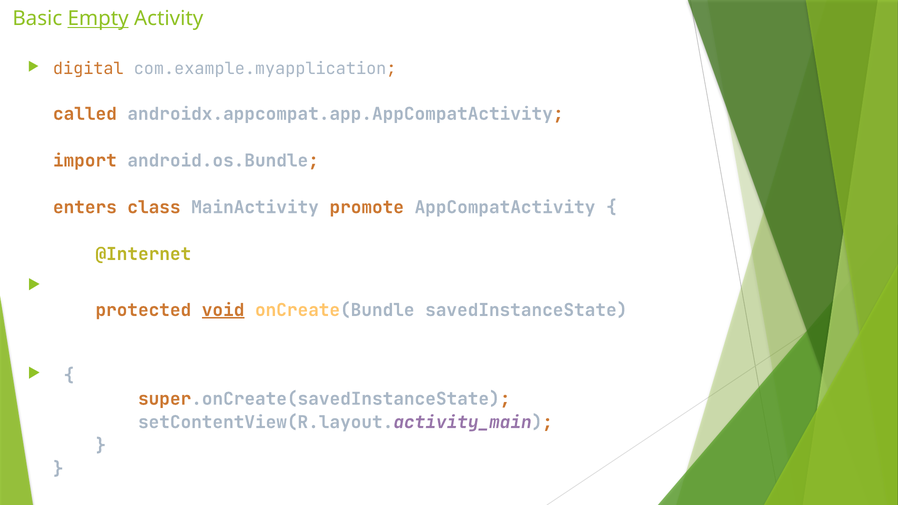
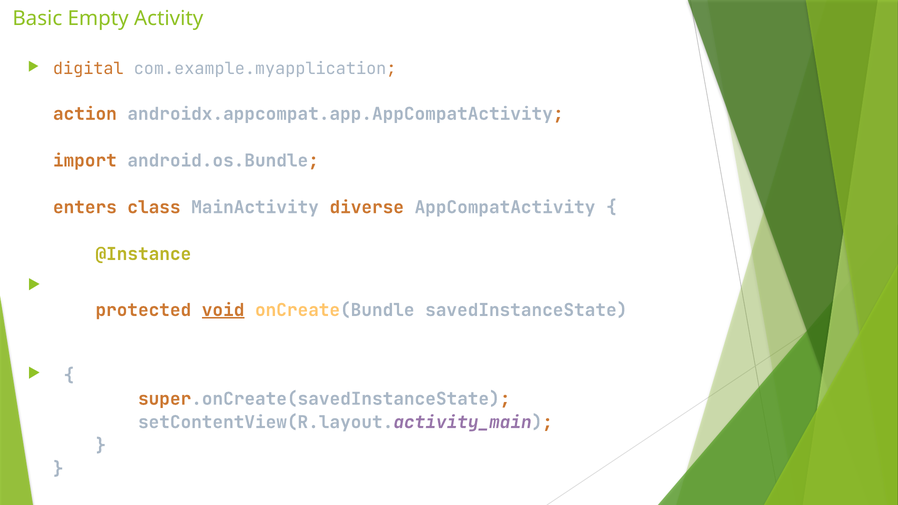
Empty underline: present -> none
called: called -> action
promote: promote -> diverse
@Internet: @Internet -> @Instance
